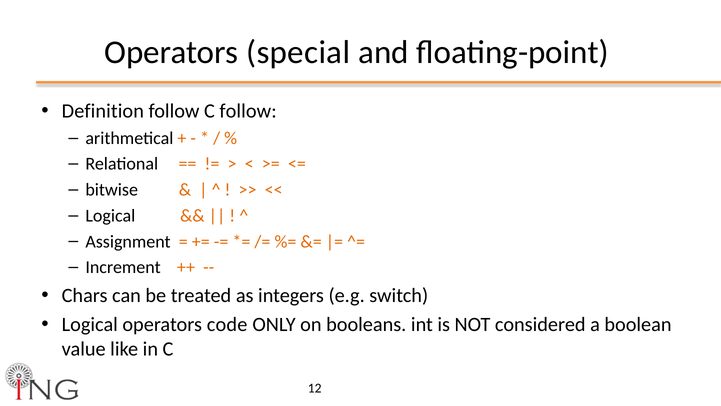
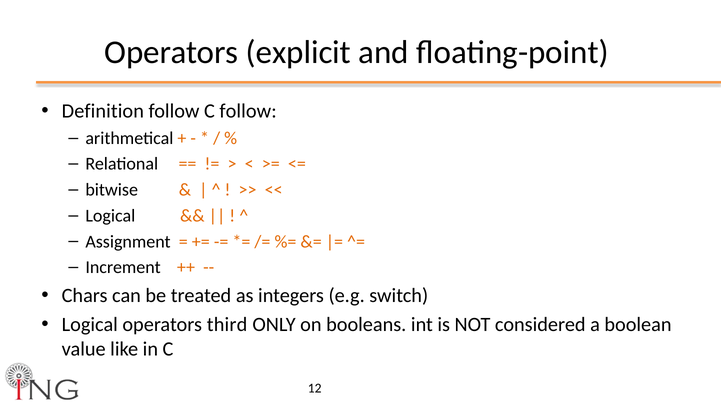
special: special -> explicit
code: code -> third
